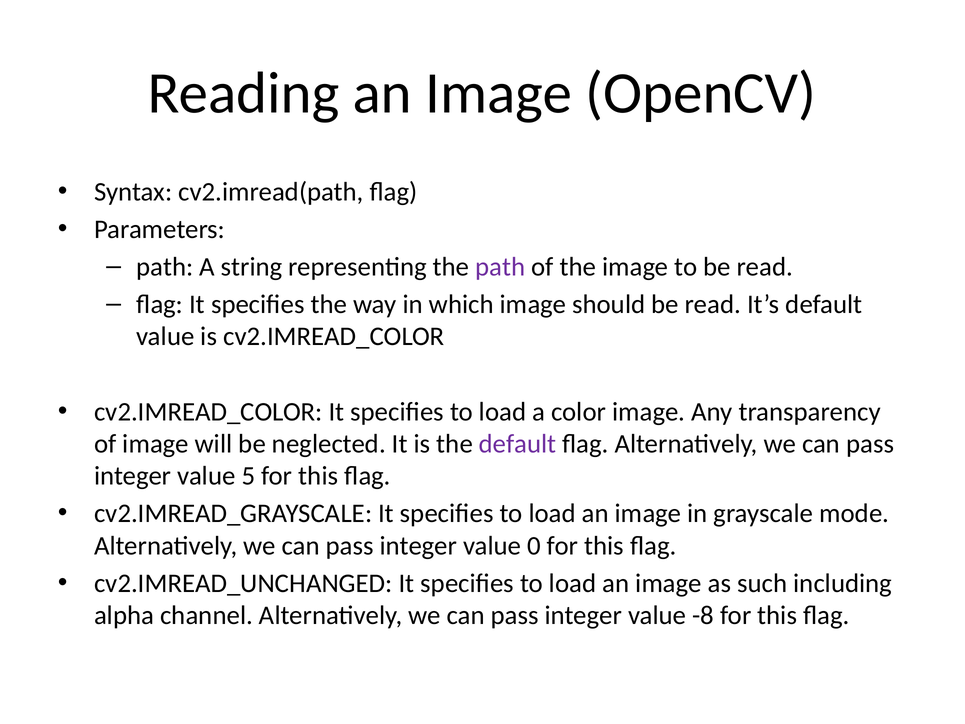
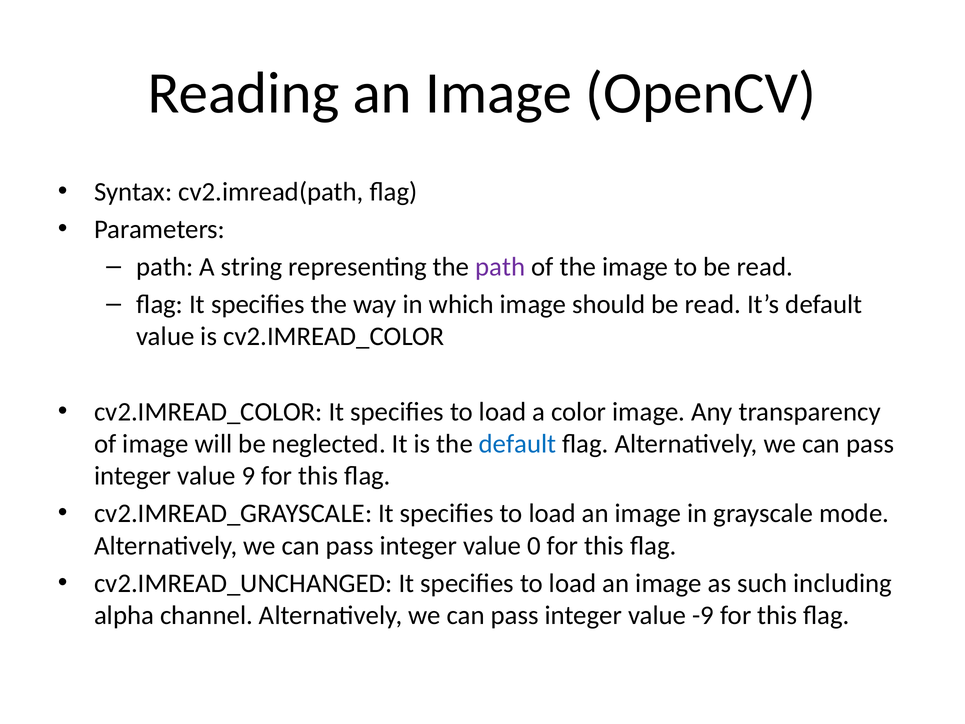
default at (518, 444) colour: purple -> blue
5: 5 -> 9
-8: -8 -> -9
